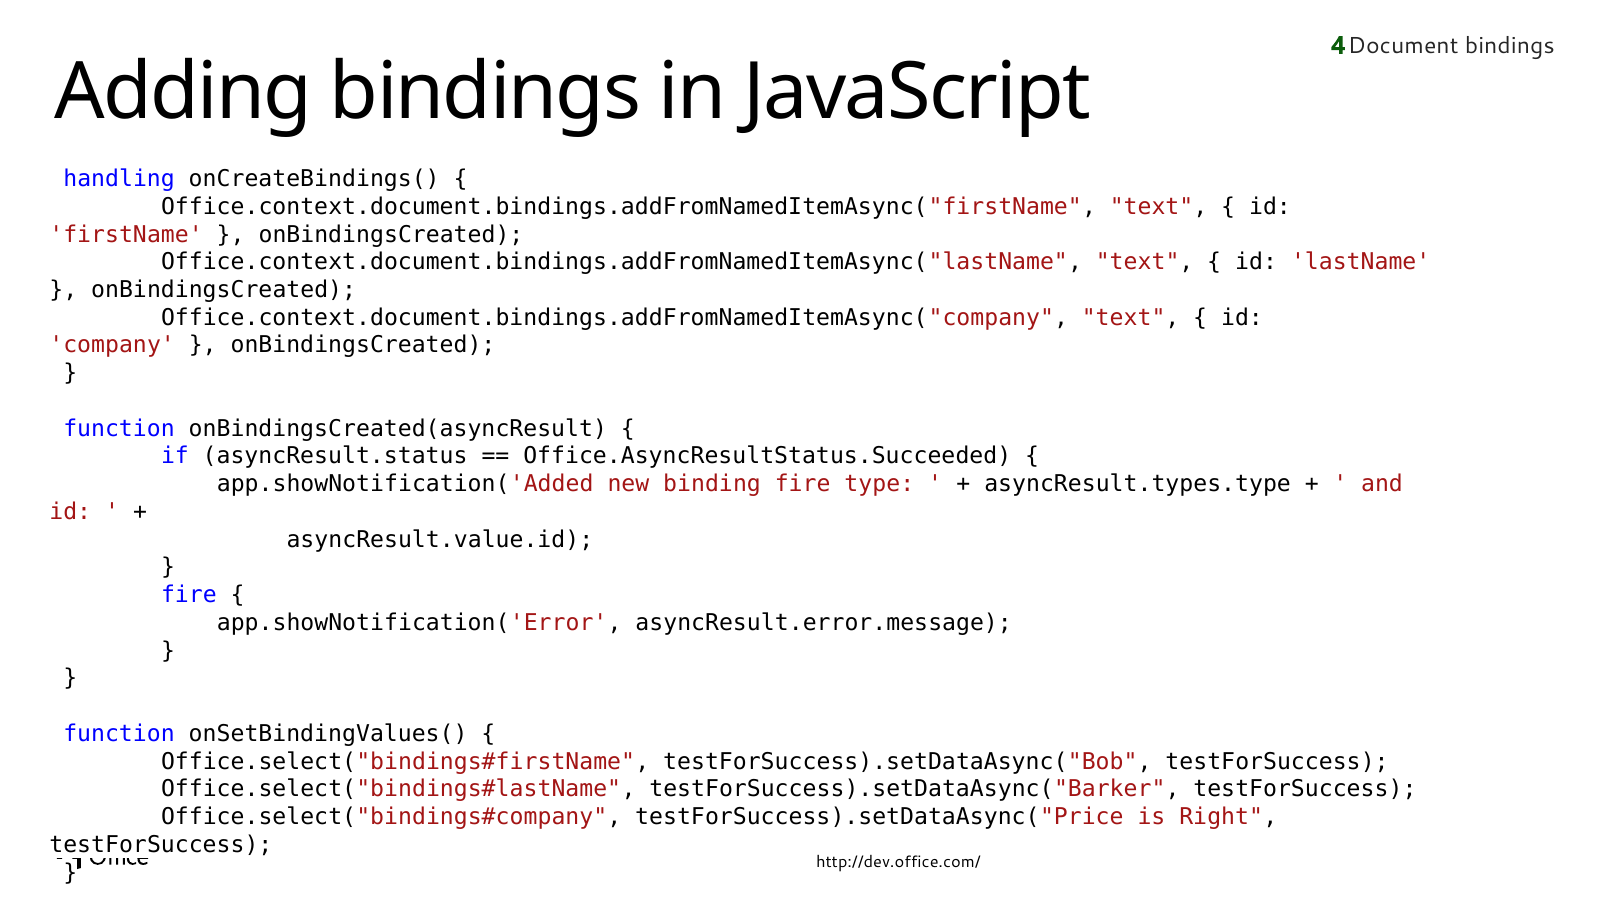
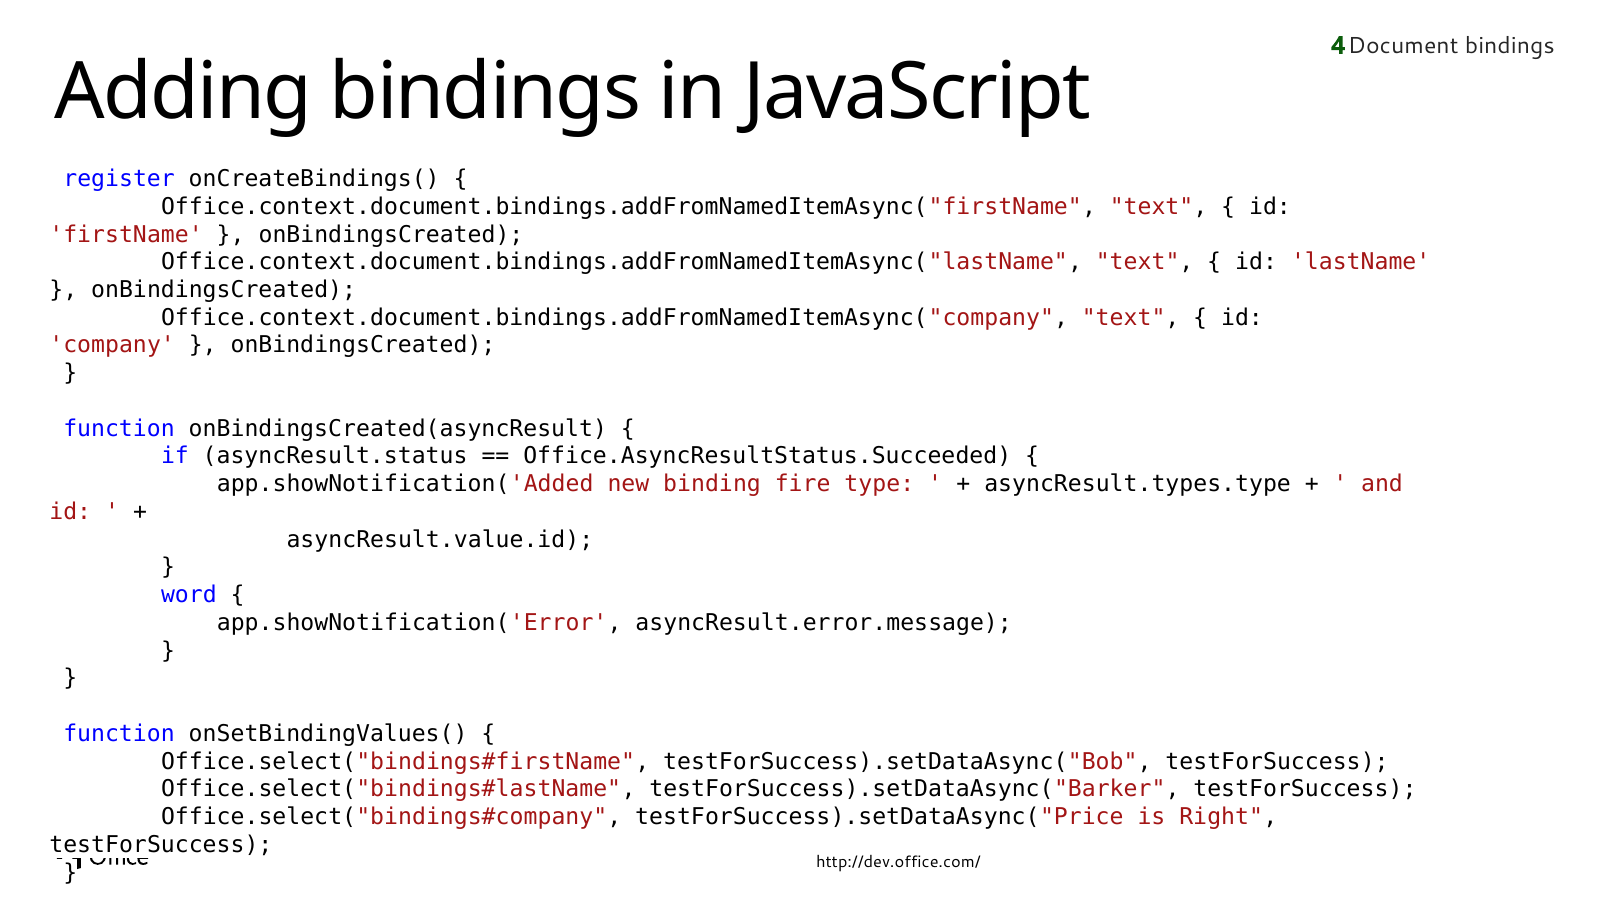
handling: handling -> register
fire at (189, 595): fire -> word
